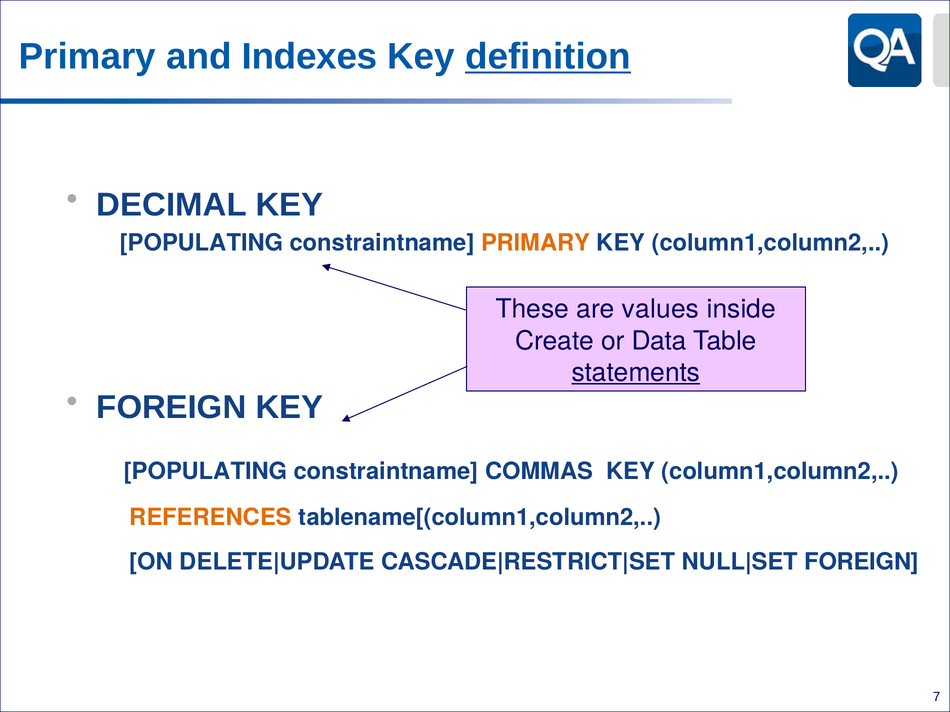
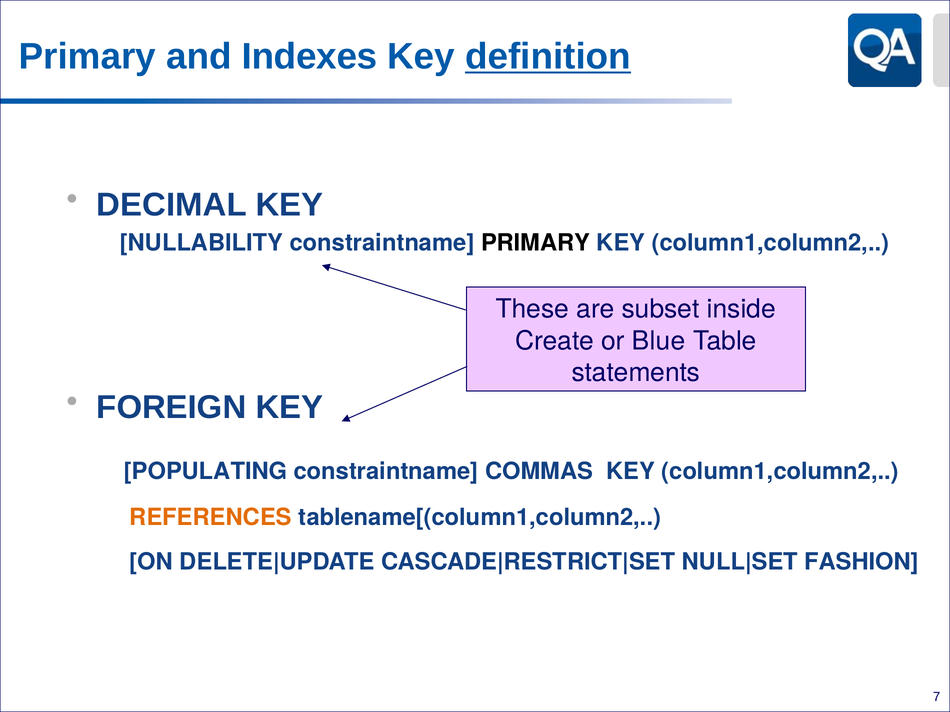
POPULATING at (202, 243): POPULATING -> NULLABILITY
PRIMARY at (536, 243) colour: orange -> black
values: values -> subset
Data: Data -> Blue
statements underline: present -> none
FOREIGN at (862, 562): FOREIGN -> FASHION
